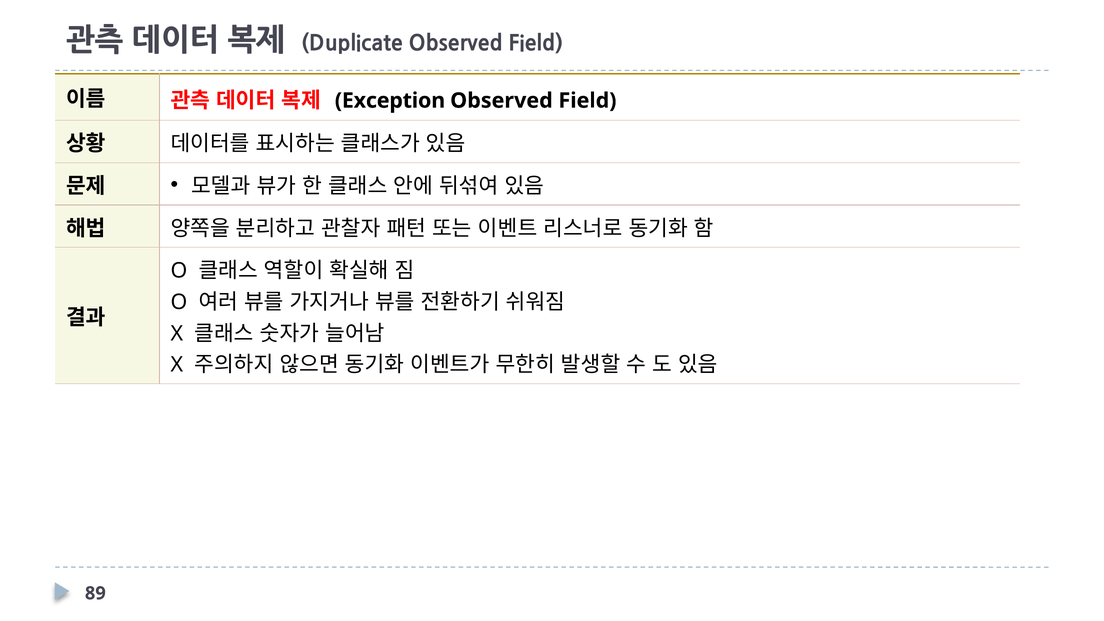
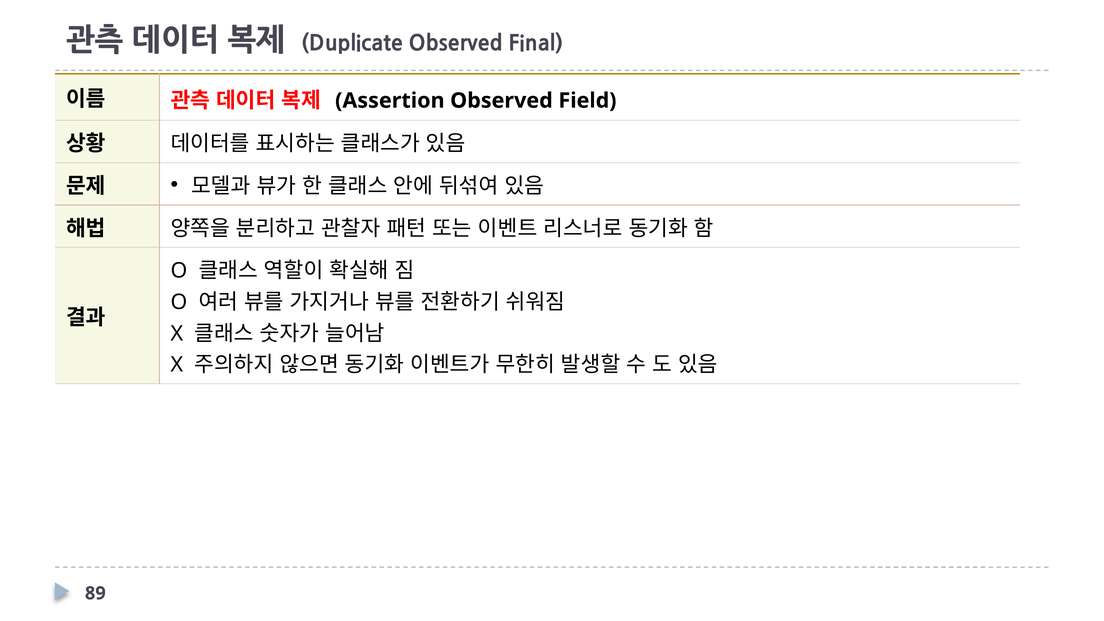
Duplicate Observed Field: Field -> Final
Exception: Exception -> Assertion
